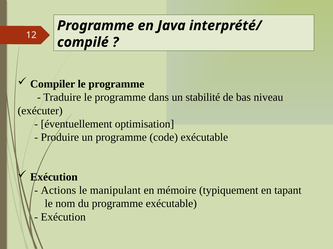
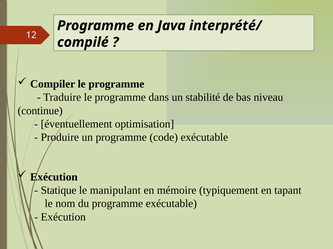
exécuter: exécuter -> continue
Actions: Actions -> Statique
